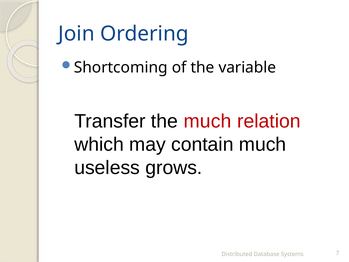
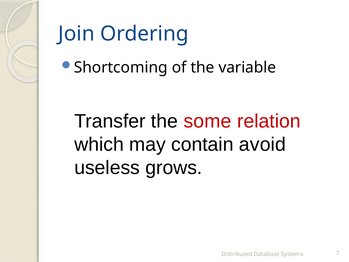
the much: much -> some
contain much: much -> avoid
